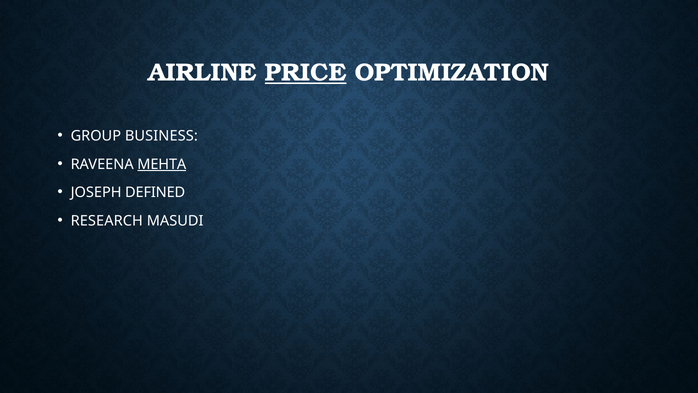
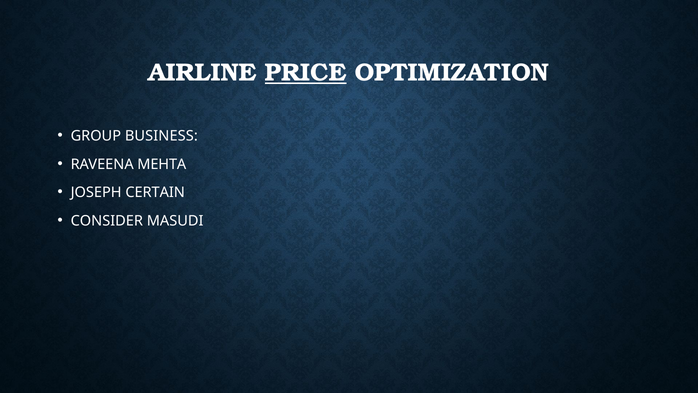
MEHTA underline: present -> none
DEFINED: DEFINED -> CERTAIN
RESEARCH: RESEARCH -> CONSIDER
